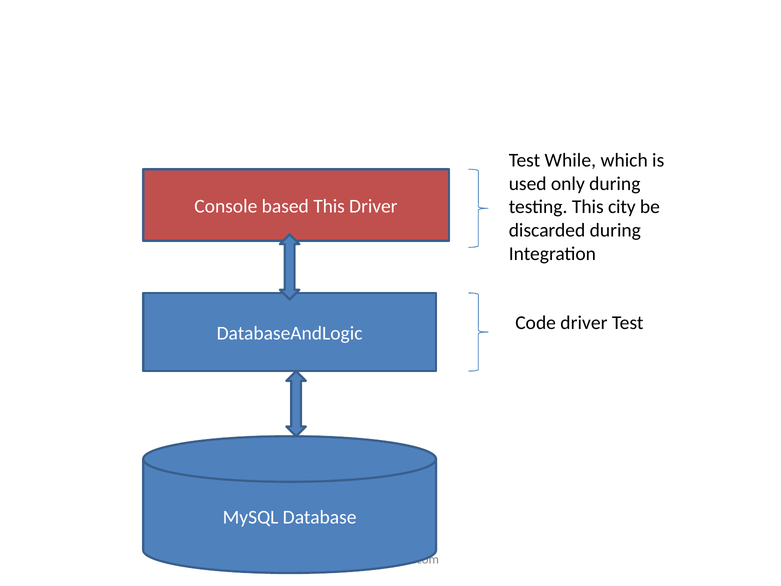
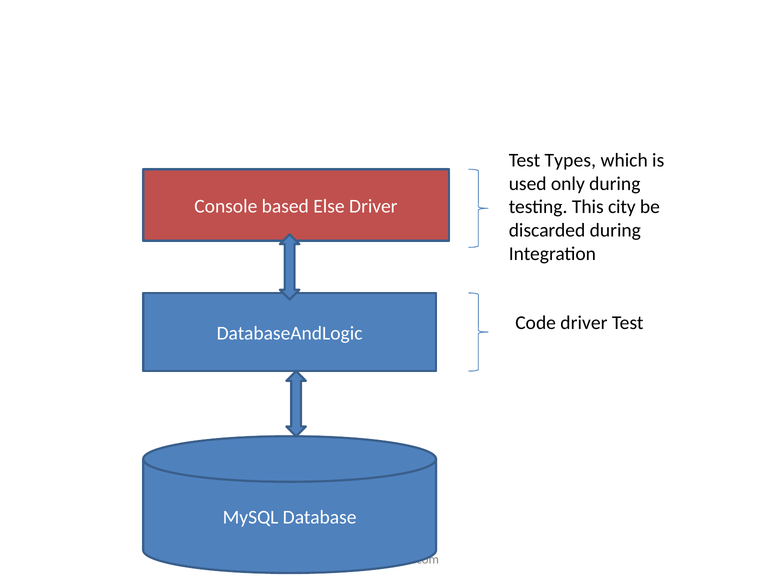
While: While -> Types
based This: This -> Else
